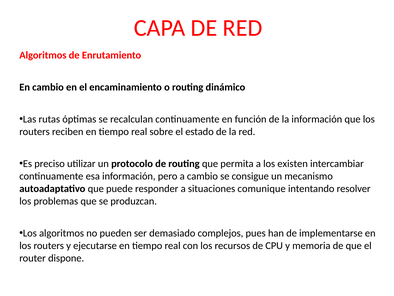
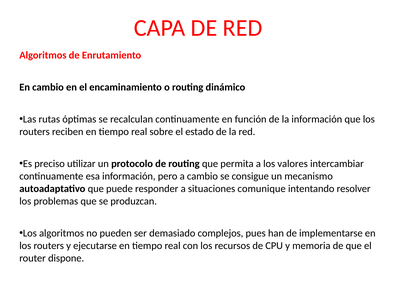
existen: existen -> valores
